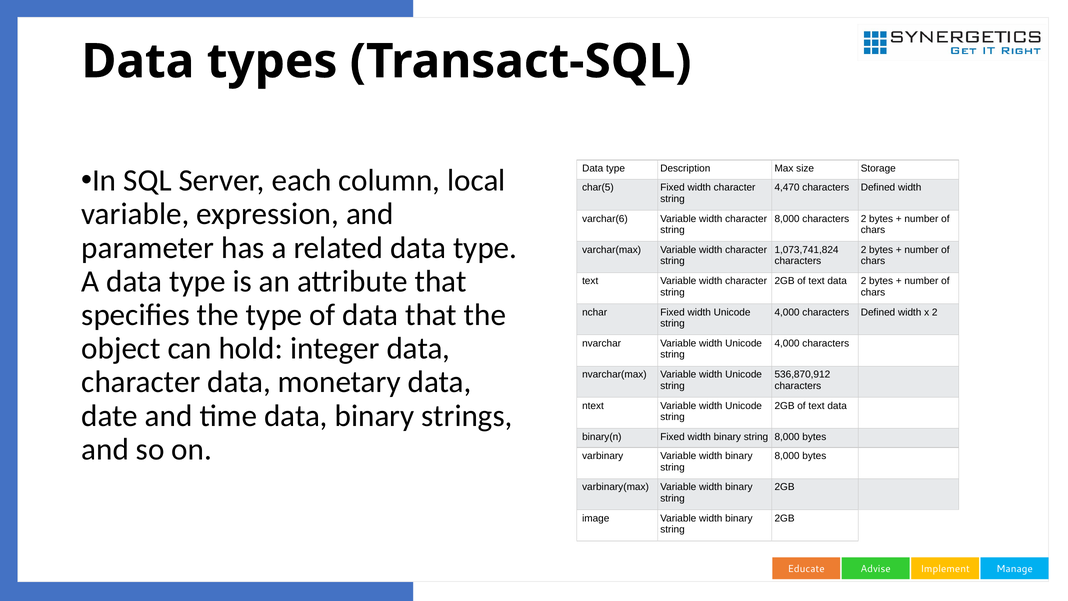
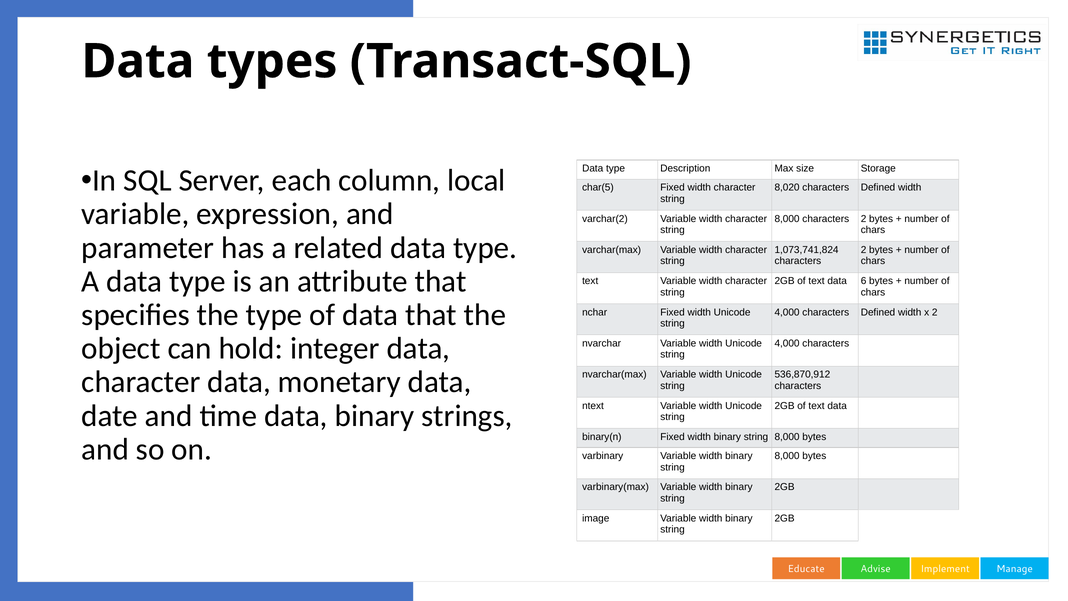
4,470: 4,470 -> 8,020
varchar(6: varchar(6 -> varchar(2
data 2: 2 -> 6
